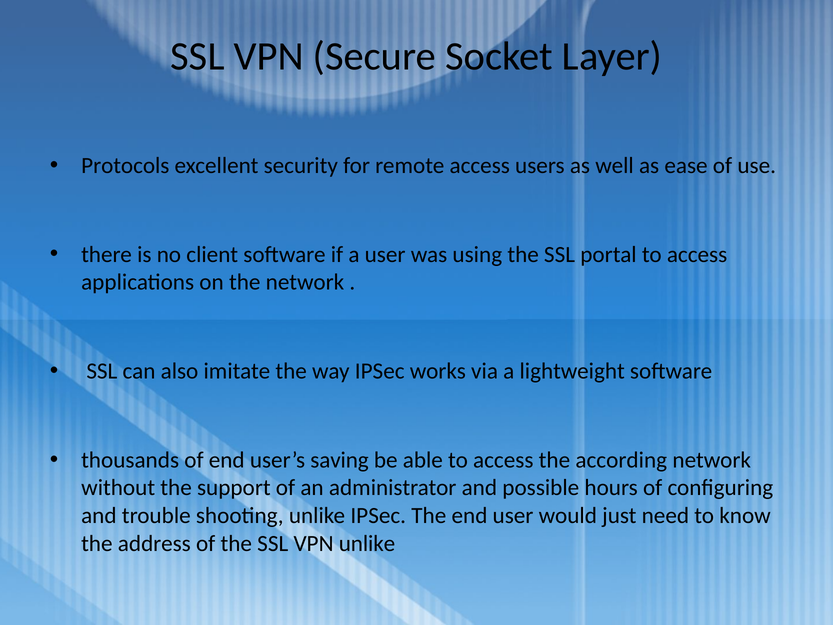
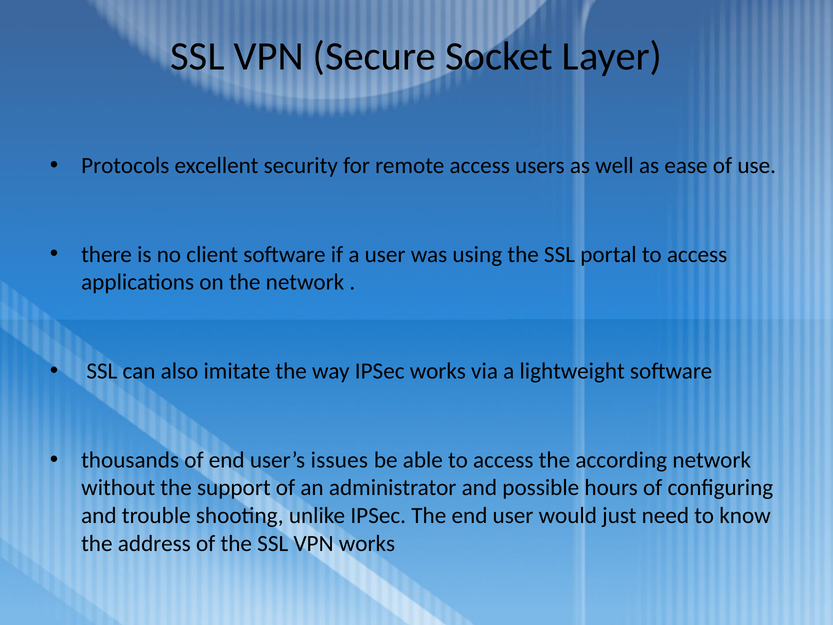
saving: saving -> issues
VPN unlike: unlike -> works
